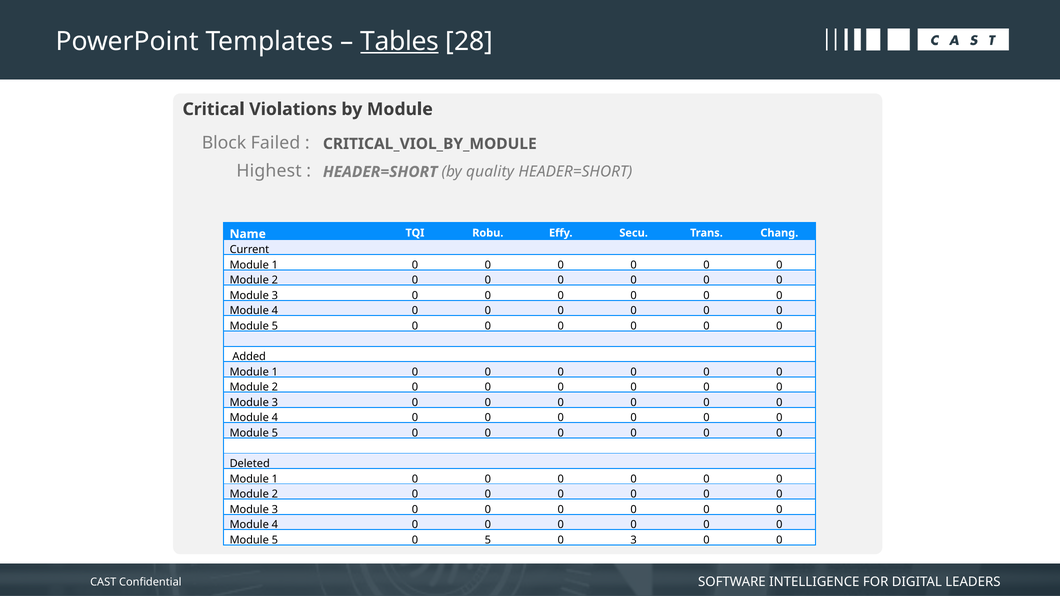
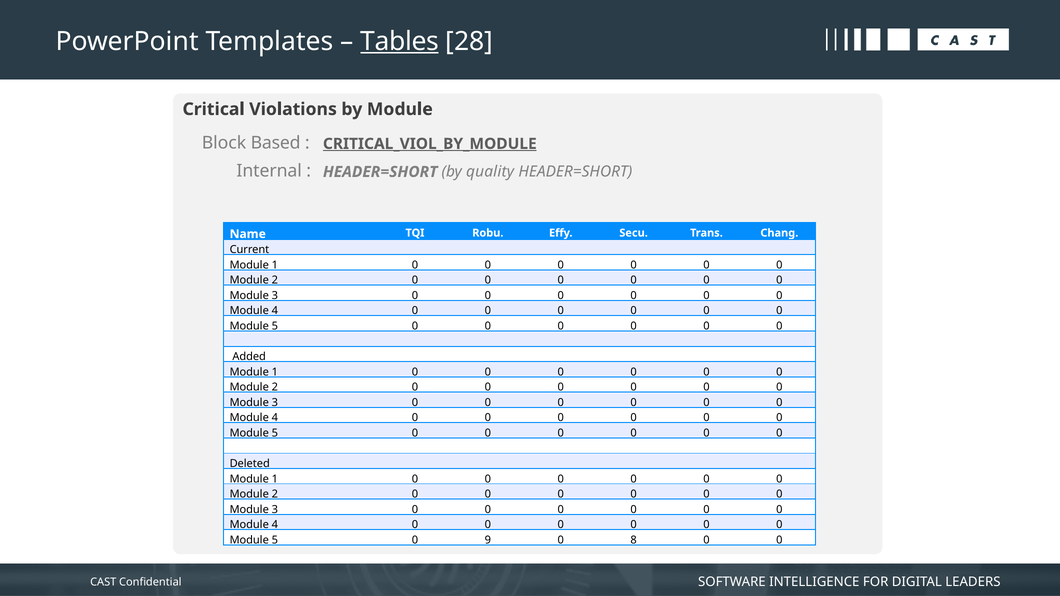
Failed: Failed -> Based
CRITICAL_VIOL_BY_MODULE underline: none -> present
Highest: Highest -> Internal
0 5: 5 -> 9
0 3: 3 -> 8
